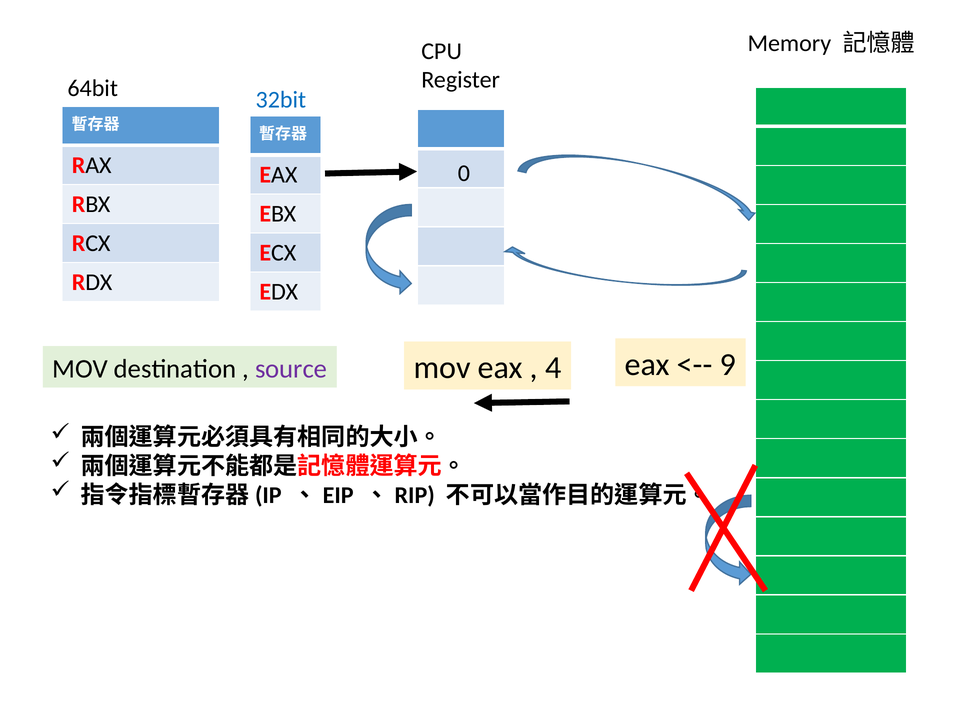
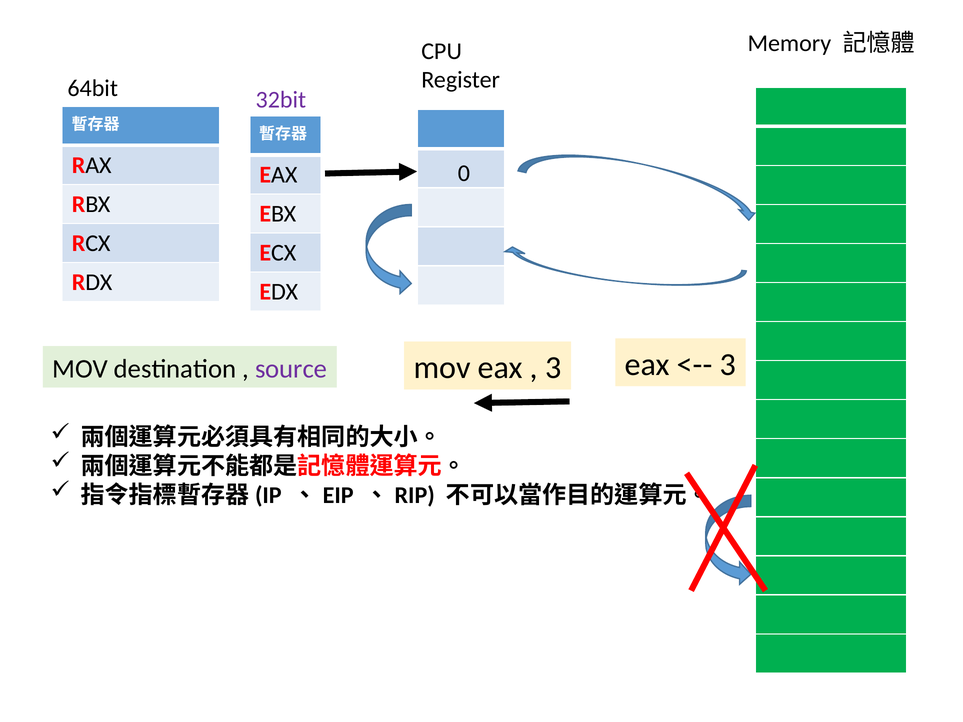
32bit colour: blue -> purple
9 at (728, 365): 9 -> 3
4 at (553, 368): 4 -> 3
